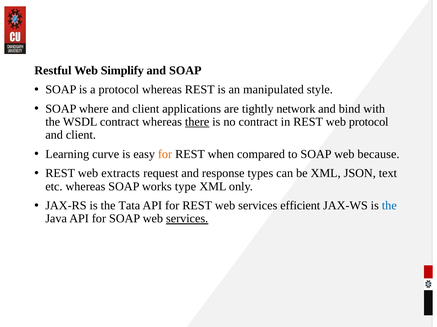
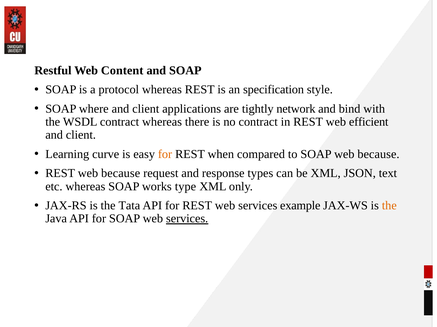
Simplify: Simplify -> Content
manipulated: manipulated -> specification
there underline: present -> none
web protocol: protocol -> efficient
REST web extracts: extracts -> because
efficient: efficient -> example
the at (389, 206) colour: blue -> orange
